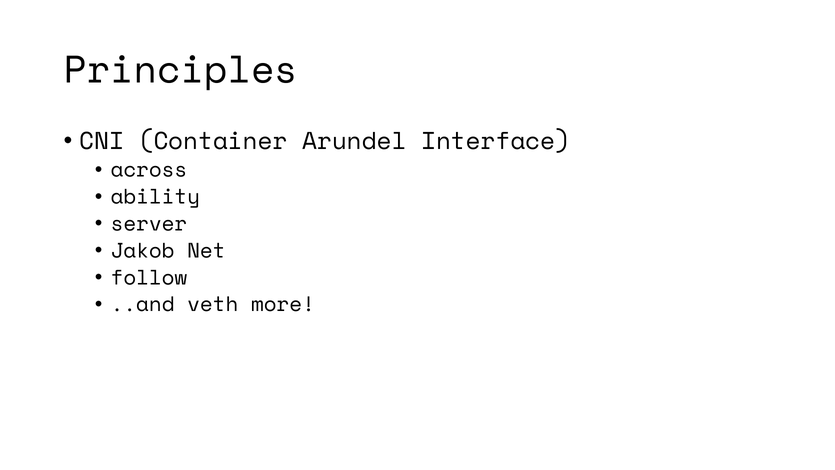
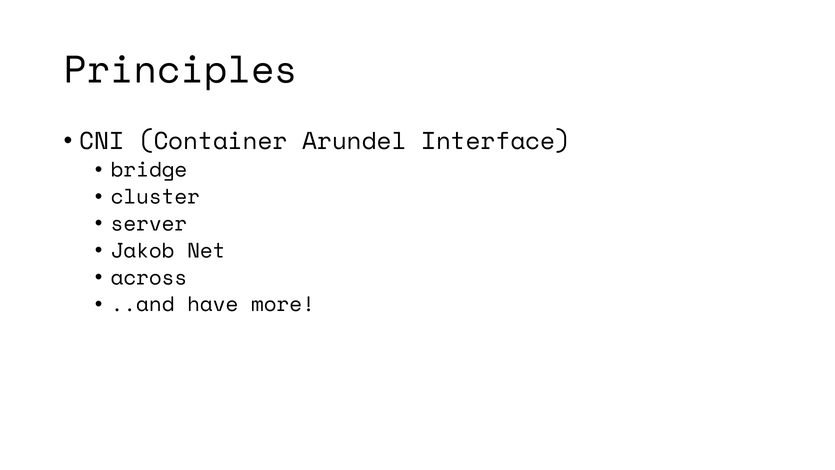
across: across -> bridge
ability: ability -> cluster
follow: follow -> across
veth: veth -> have
